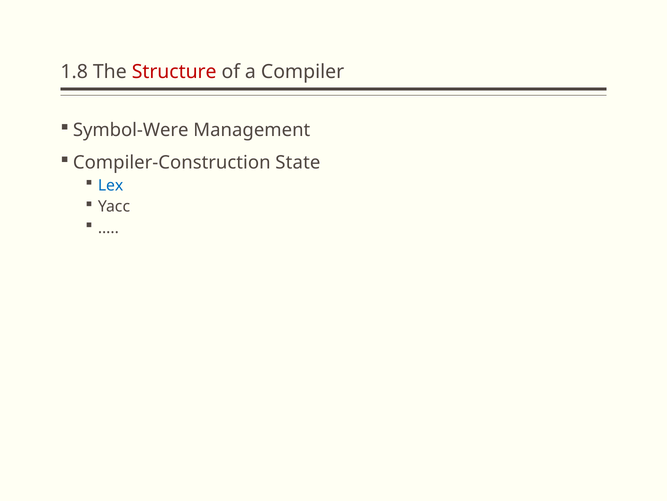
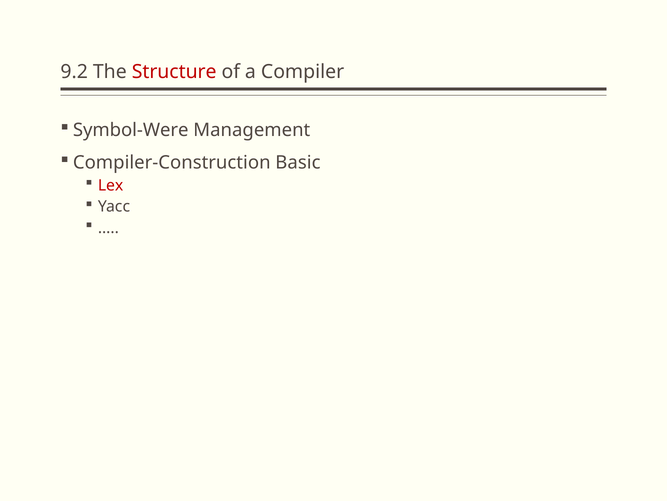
1.8: 1.8 -> 9.2
State: State -> Basic
Lex colour: blue -> red
